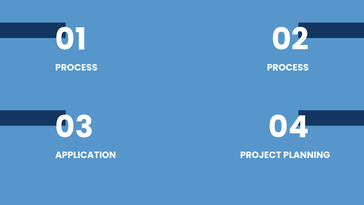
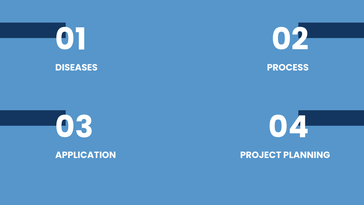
PROCESS at (76, 67): PROCESS -> DISEASES
